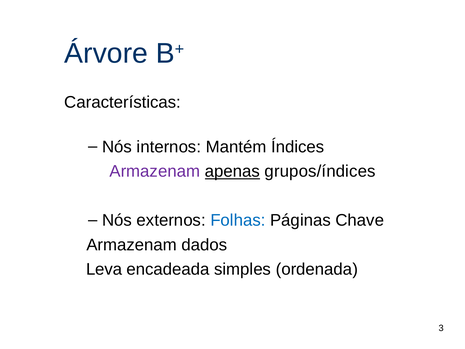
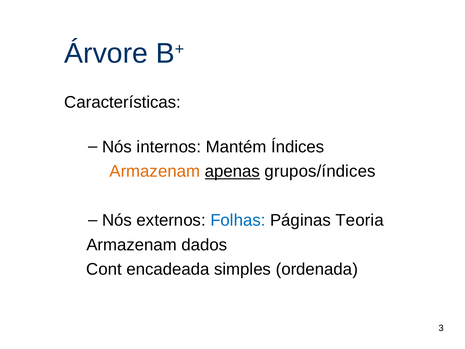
Armazenam at (155, 171) colour: purple -> orange
Chave: Chave -> Teoria
Leva: Leva -> Cont
